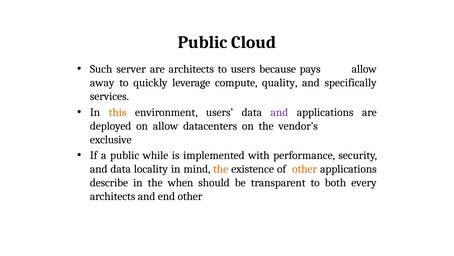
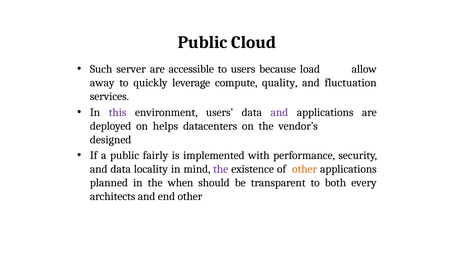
are architects: architects -> accessible
pays: pays -> load
specifically: specifically -> fluctuation
this colour: orange -> purple
on allow: allow -> helps
exclusive: exclusive -> designed
while: while -> fairly
the at (221, 169) colour: orange -> purple
describe: describe -> planned
